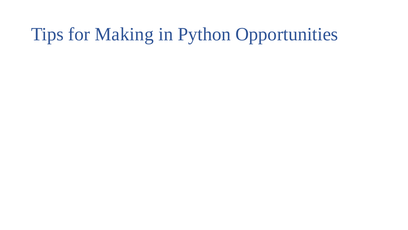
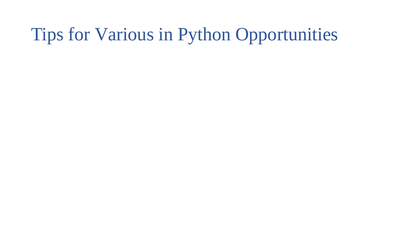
Making: Making -> Various
